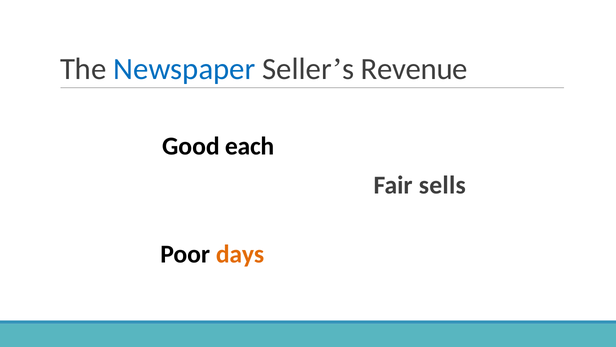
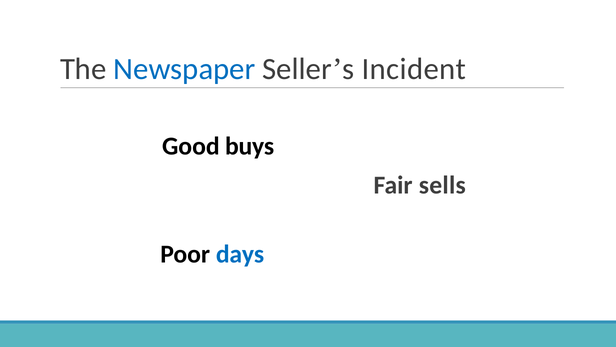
Revenue: Revenue -> Incident
each: each -> buys
days colour: orange -> blue
